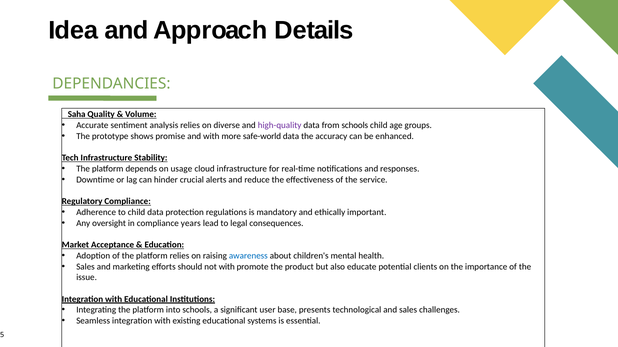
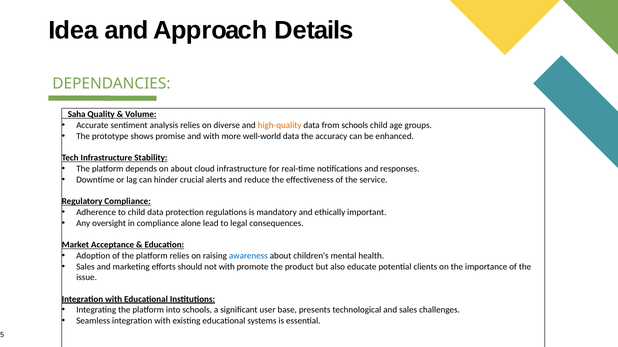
high-quality colour: purple -> orange
safe-world: safe-world -> well-world
on usage: usage -> about
years: years -> alone
